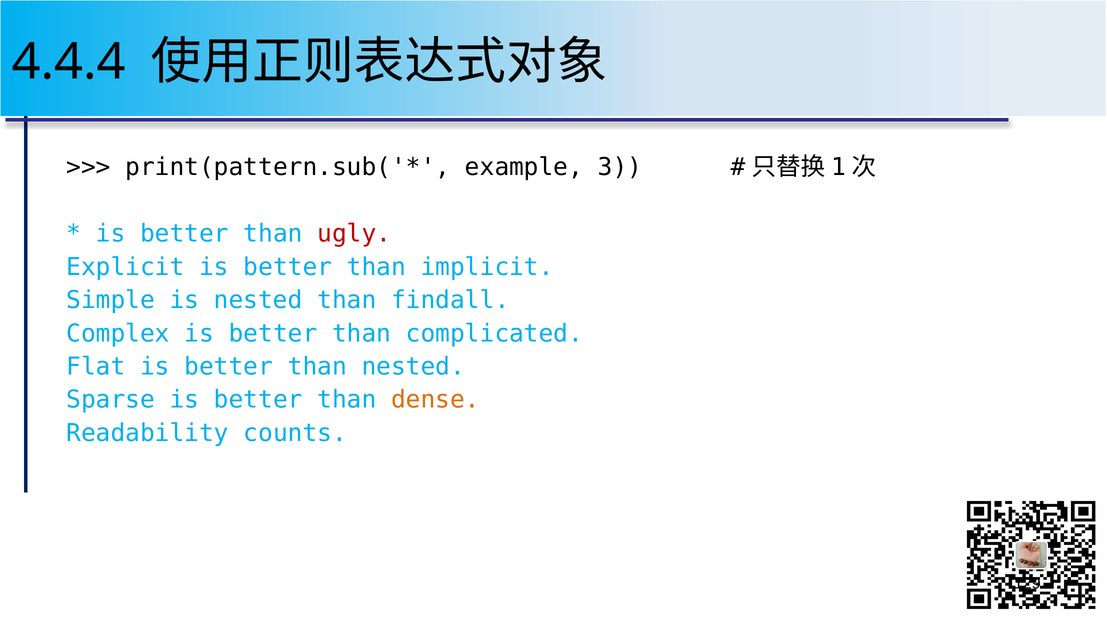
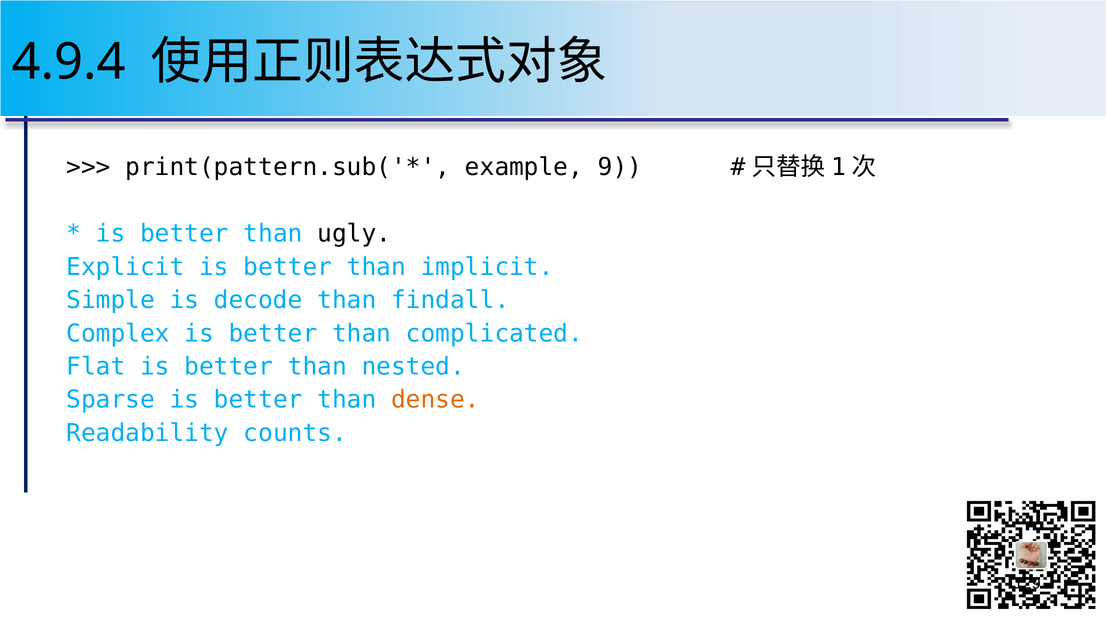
4.4.4: 4.4.4 -> 4.9.4
3: 3 -> 9
ugly colour: red -> black
is nested: nested -> decode
